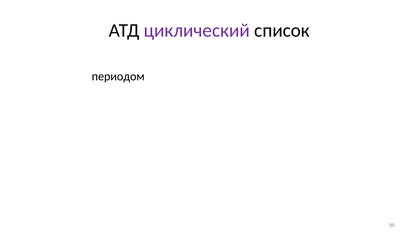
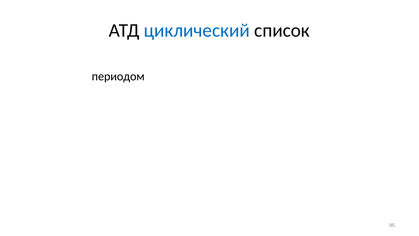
циклический colour: purple -> blue
